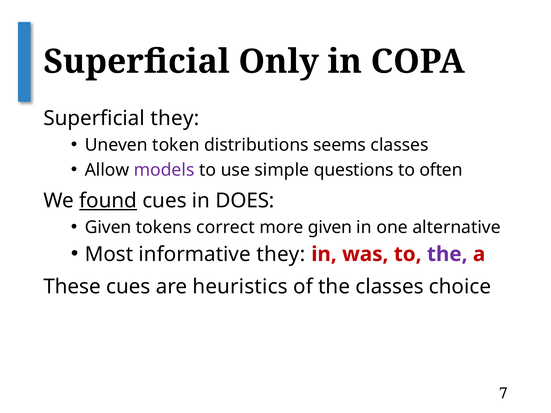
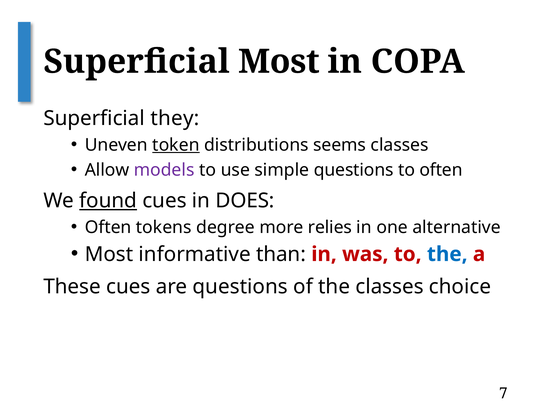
Superficial Only: Only -> Most
token underline: none -> present
Given at (108, 227): Given -> Often
correct: correct -> degree
more given: given -> relies
informative they: they -> than
the at (447, 254) colour: purple -> blue
are heuristics: heuristics -> questions
